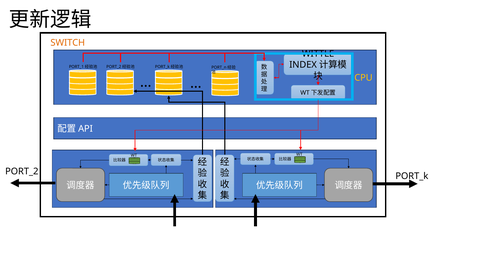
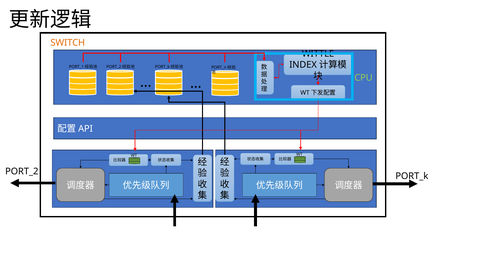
CPU colour: yellow -> light green
